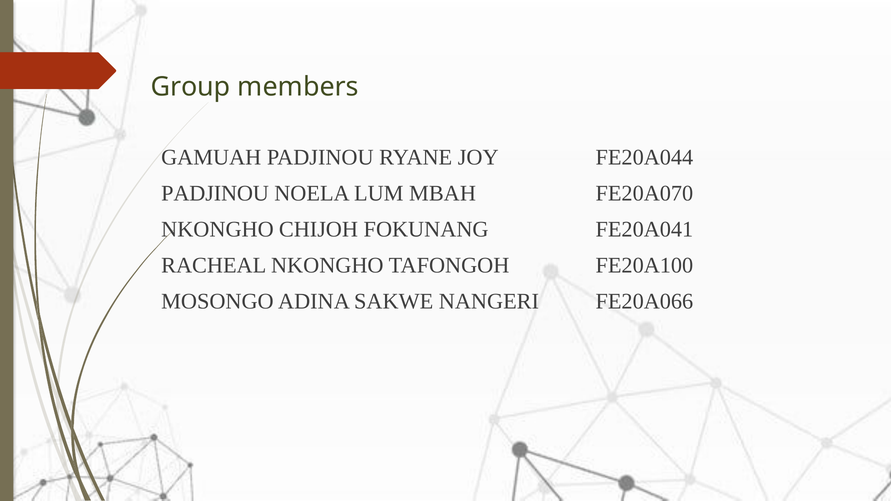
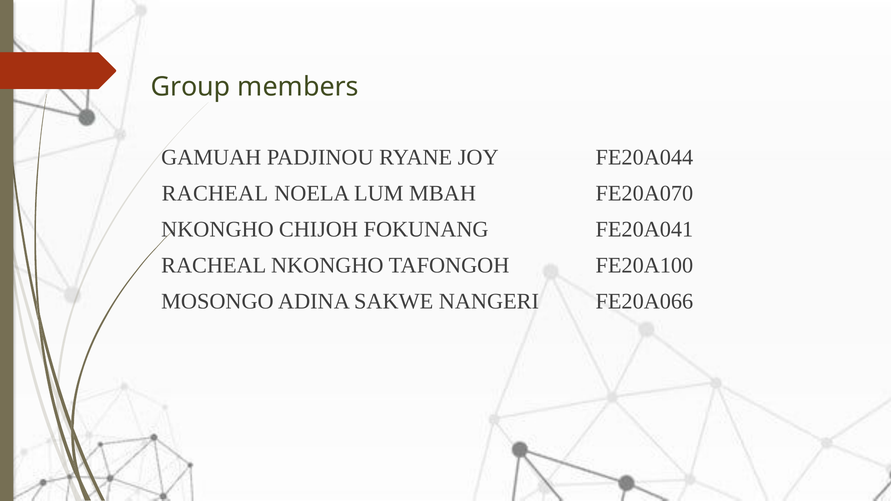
PADJINOU at (215, 194): PADJINOU -> RACHEAL
